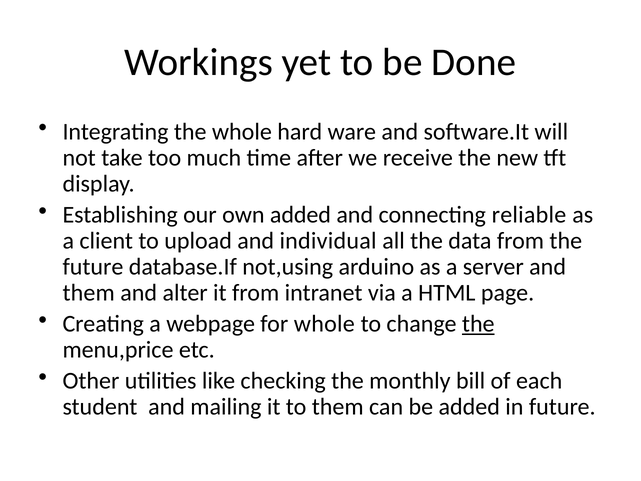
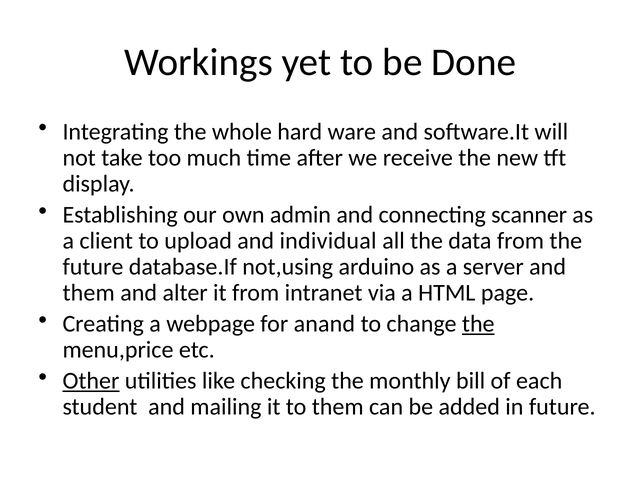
own added: added -> admin
reliable: reliable -> scanner
for whole: whole -> anand
Other underline: none -> present
